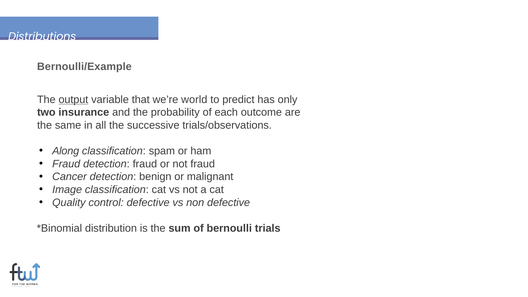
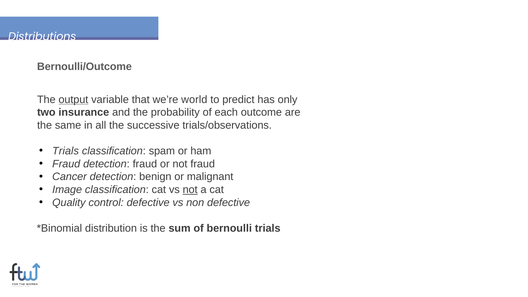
Bernoulli/Example: Bernoulli/Example -> Bernoulli/Outcome
Along at (66, 151): Along -> Trials
not at (190, 190) underline: none -> present
